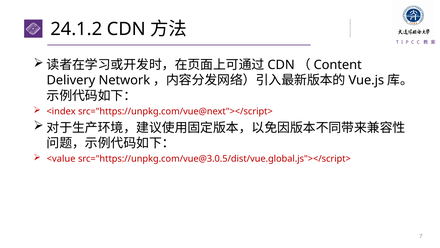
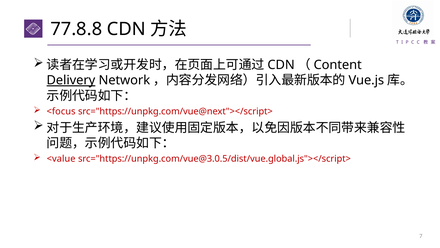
24.1.2: 24.1.2 -> 77.8.8
Delivery underline: none -> present
<index: <index -> <focus
